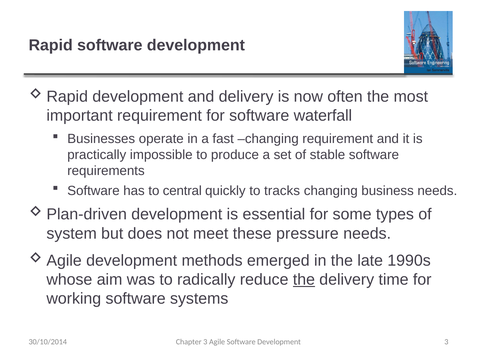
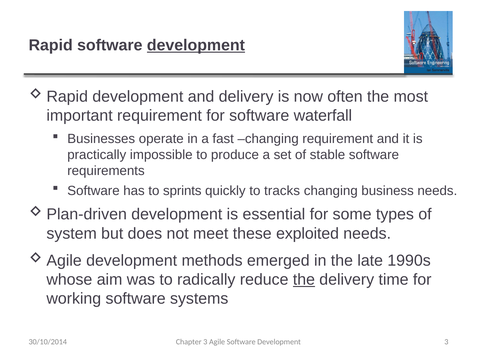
development at (196, 45) underline: none -> present
central: central -> sprints
pressure: pressure -> exploited
